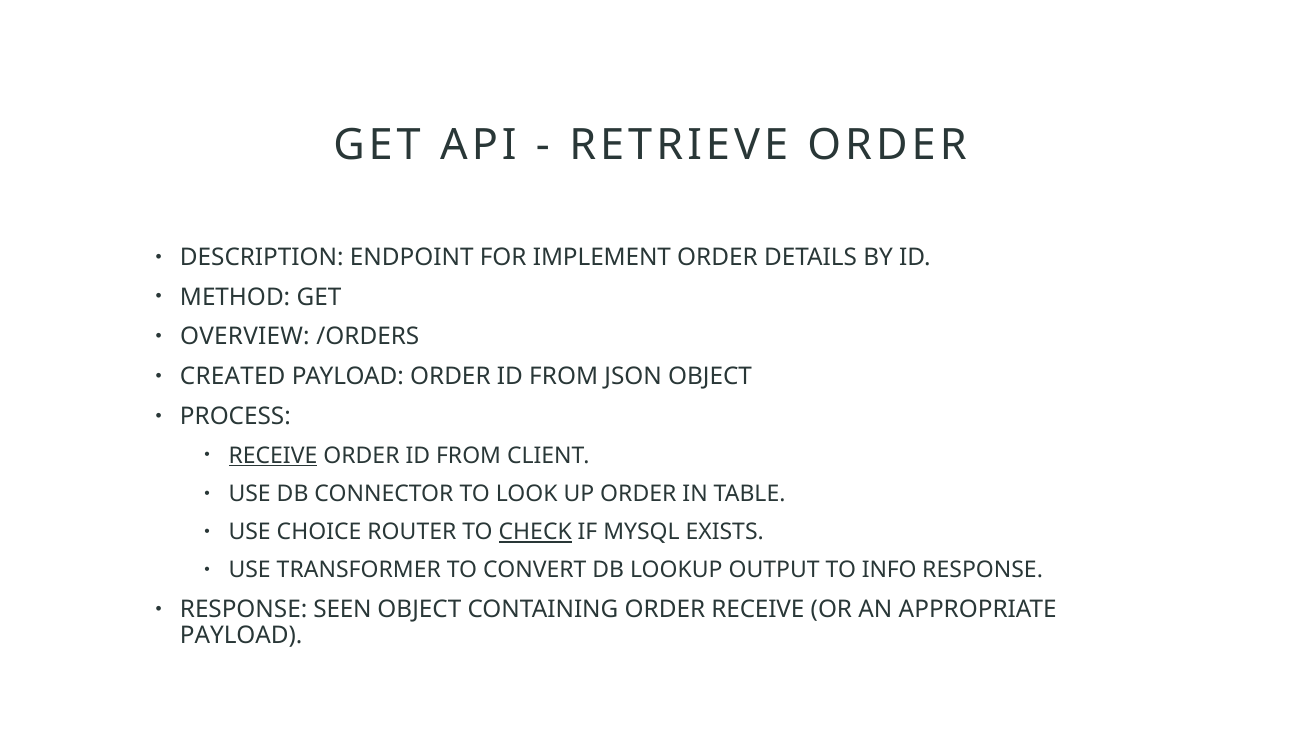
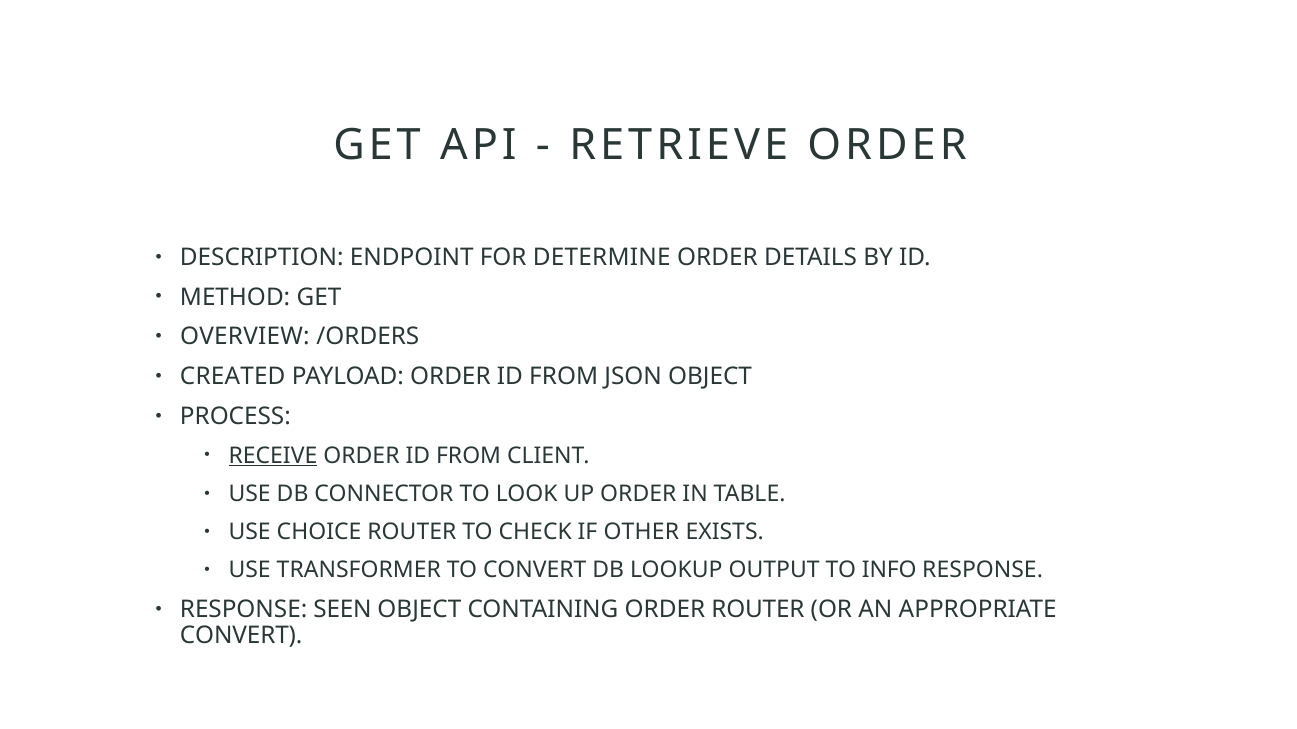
IMPLEMENT: IMPLEMENT -> DETERMINE
CHECK underline: present -> none
MYSQL: MYSQL -> OTHER
ORDER RECEIVE: RECEIVE -> ROUTER
PAYLOAD at (241, 636): PAYLOAD -> CONVERT
